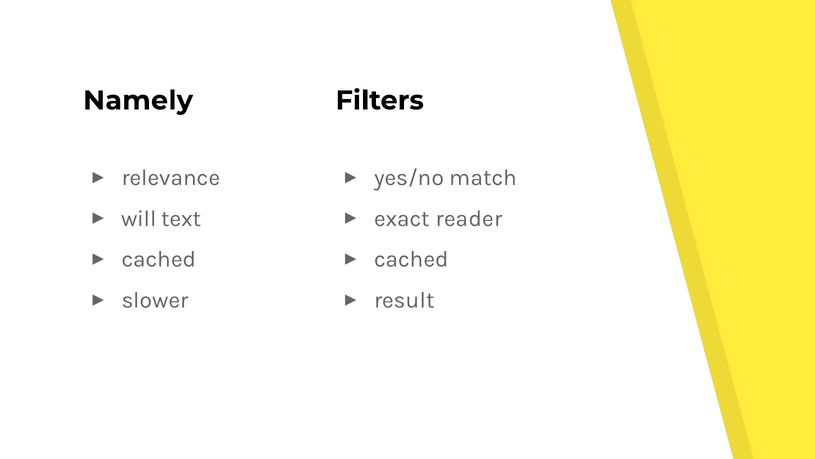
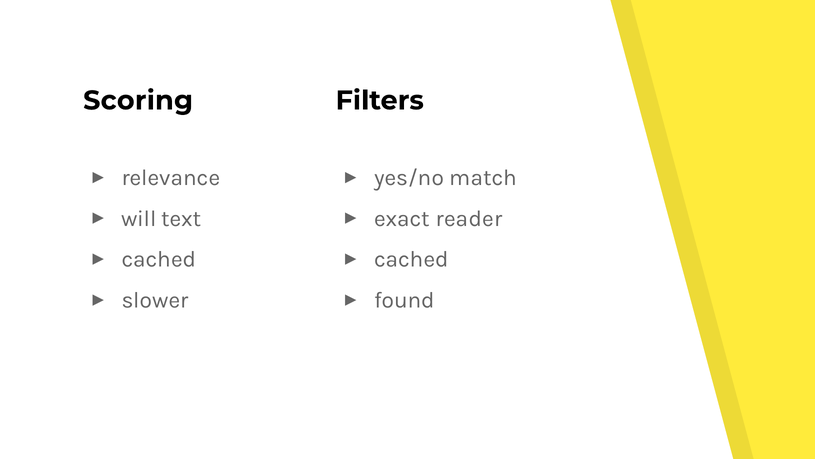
Namely: Namely -> Scoring
result: result -> found
